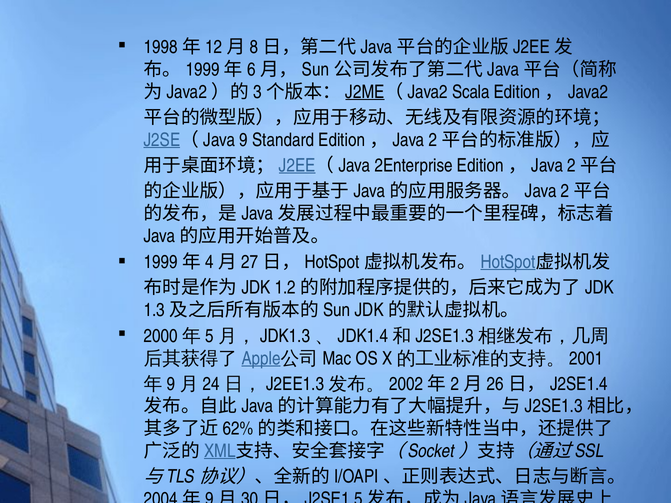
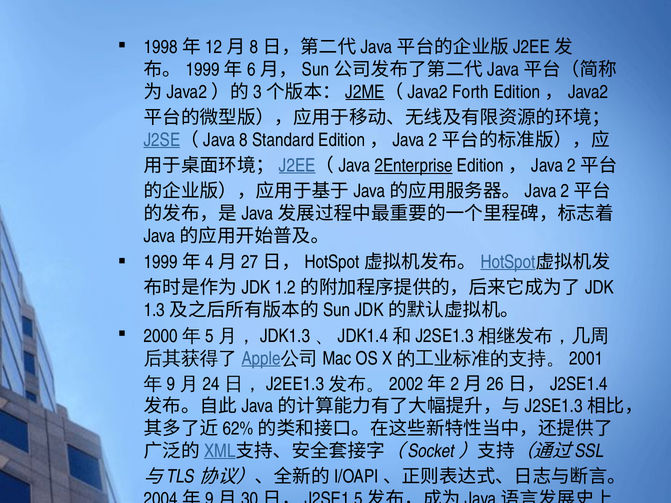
Scala: Scala -> Forth
9: 9 -> 8
2Enterprise underline: none -> present
